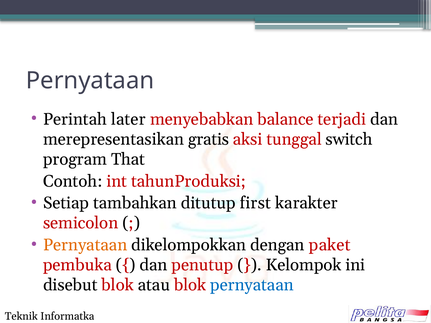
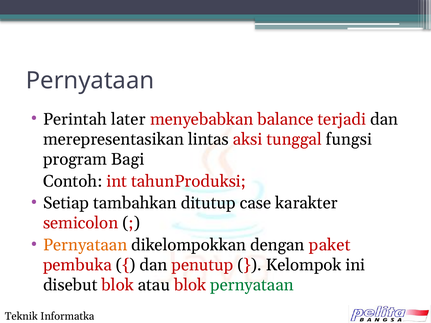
gratis: gratis -> lintas
switch: switch -> fungsi
That: That -> Bagi
first: first -> case
pernyataan at (252, 285) colour: blue -> green
